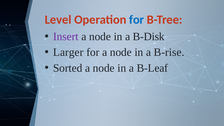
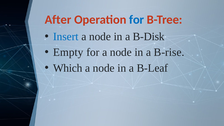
Level: Level -> After
Insert colour: purple -> blue
Larger: Larger -> Empty
Sorted: Sorted -> Which
